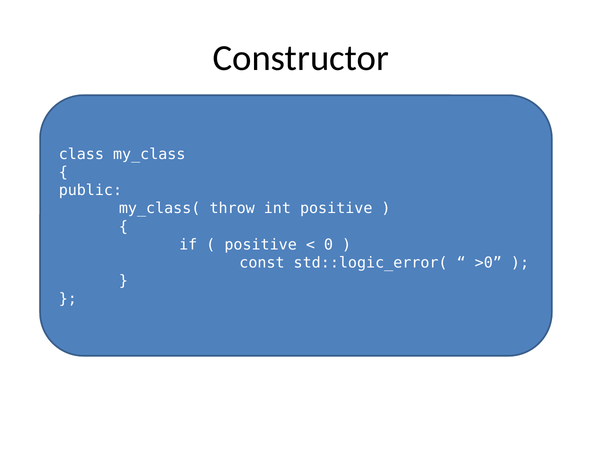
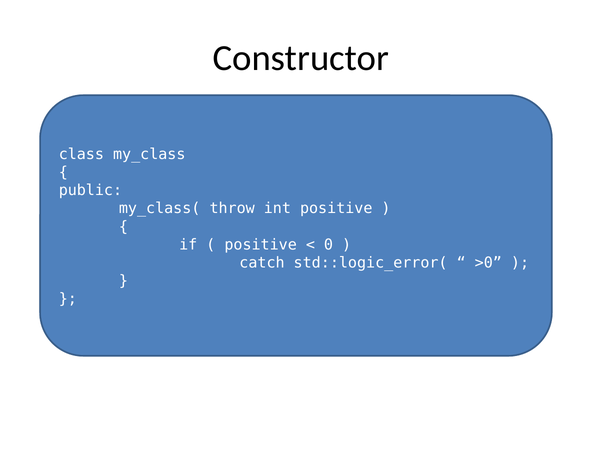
const: const -> catch
